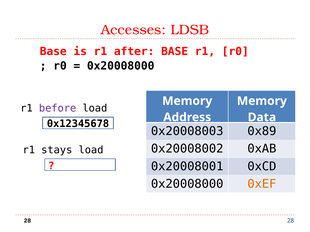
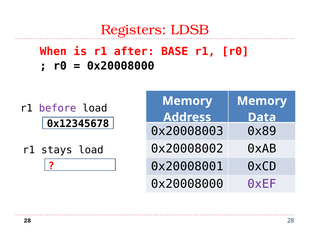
Accesses: Accesses -> Registers
Base at (53, 51): Base -> When
0xEF colour: orange -> purple
